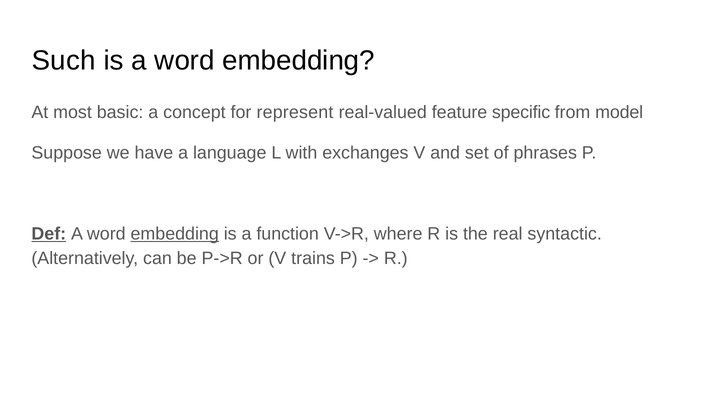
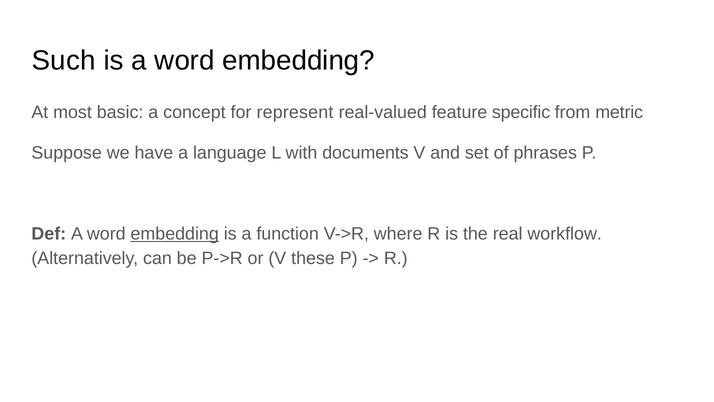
model: model -> metric
exchanges: exchanges -> documents
Def underline: present -> none
syntactic: syntactic -> workflow
trains: trains -> these
